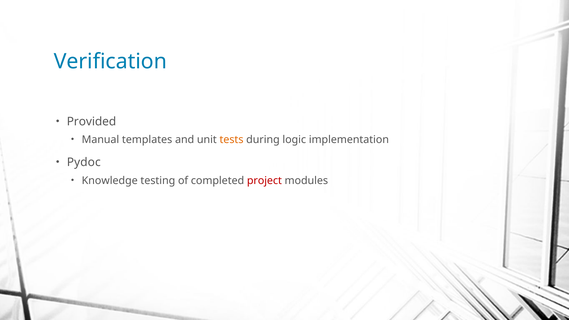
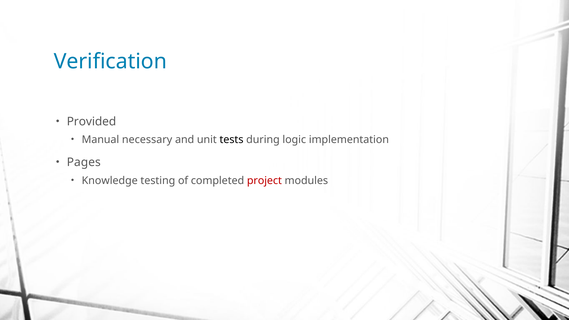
templates: templates -> necessary
tests colour: orange -> black
Pydoc: Pydoc -> Pages
